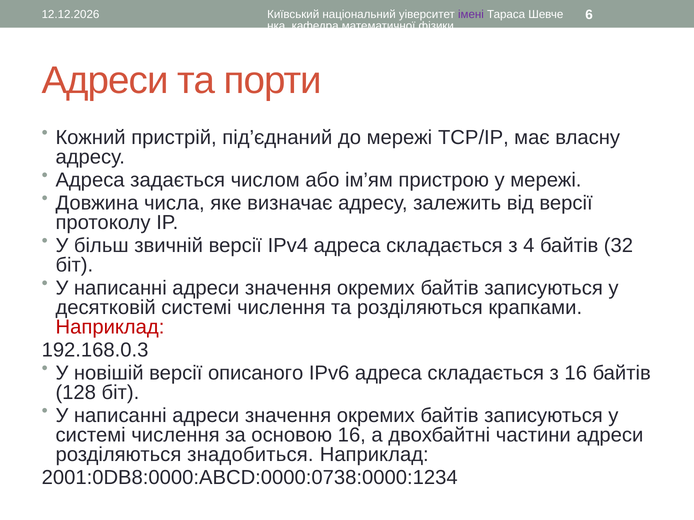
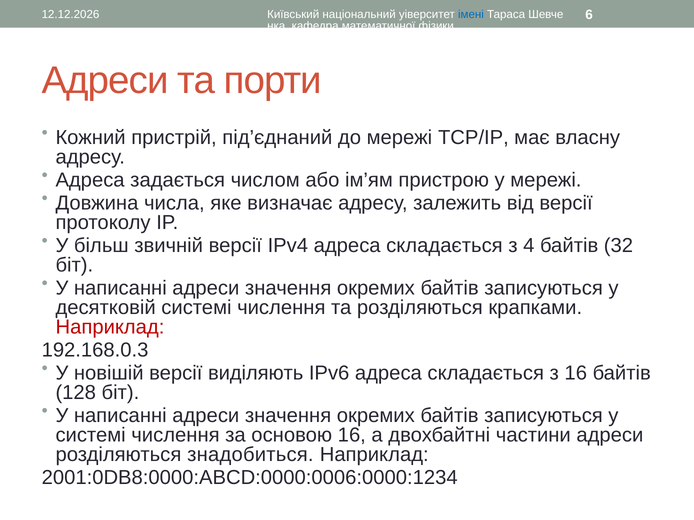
імені colour: purple -> blue
описаного: описаного -> виділяють
2001:0DB8:0000:ABCD:0000:0738:0000:1234: 2001:0DB8:0000:ABCD:0000:0738:0000:1234 -> 2001:0DB8:0000:ABCD:0000:0006:0000:1234
